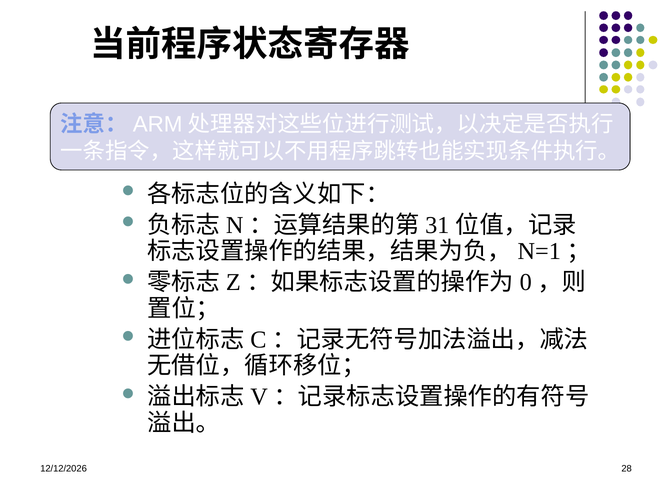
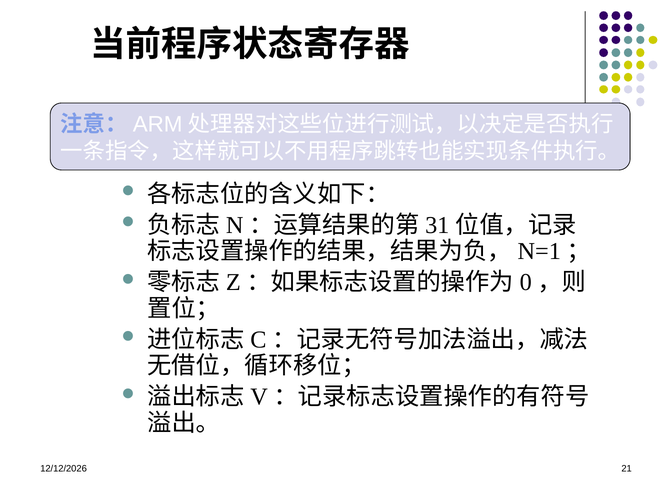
28: 28 -> 21
